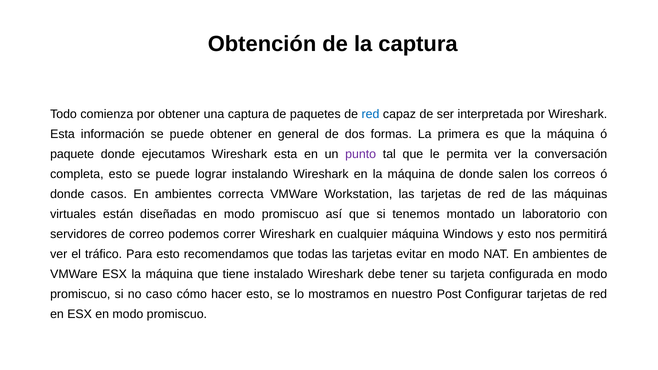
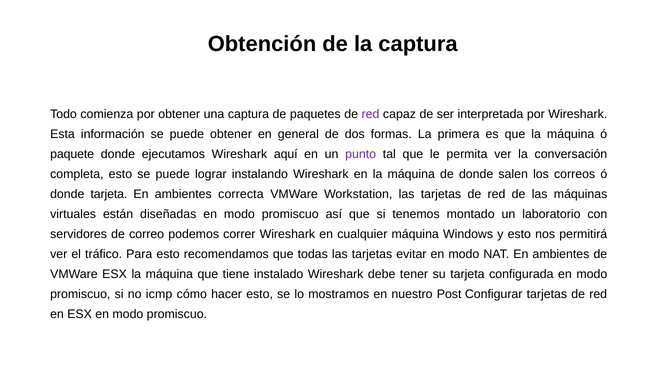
red at (370, 114) colour: blue -> purple
ejecutamos Wireshark esta: esta -> aquí
donde casos: casos -> tarjeta
caso: caso -> icmp
